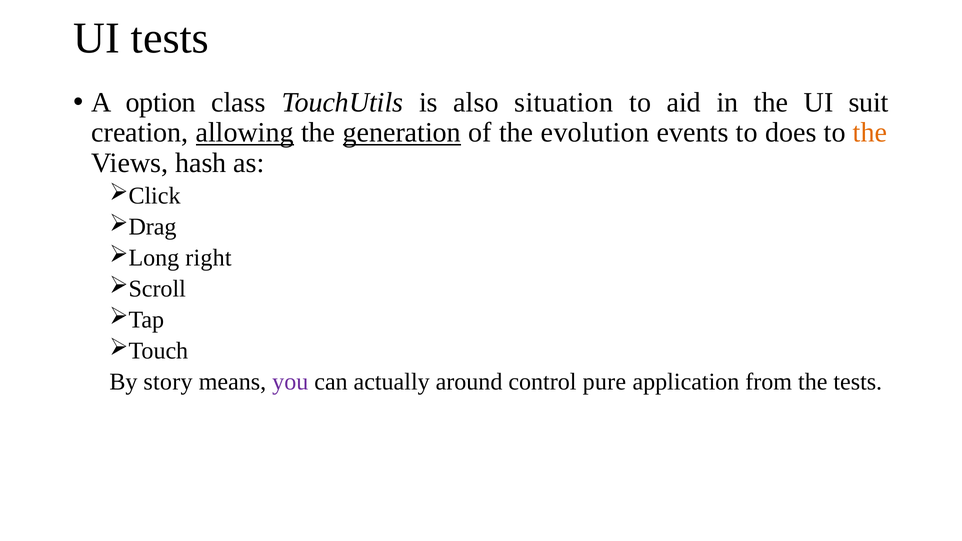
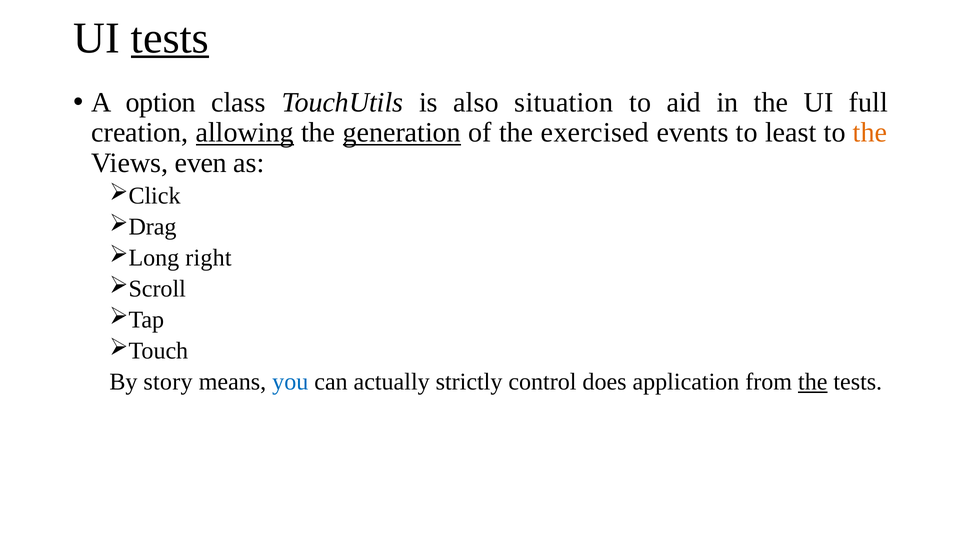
tests at (170, 38) underline: none -> present
suit: suit -> full
evolution: evolution -> exercised
does: does -> least
hash: hash -> even
you colour: purple -> blue
around: around -> strictly
pure: pure -> does
the at (813, 382) underline: none -> present
